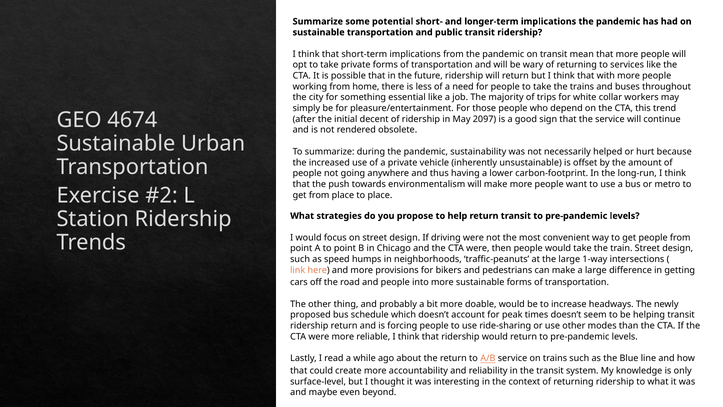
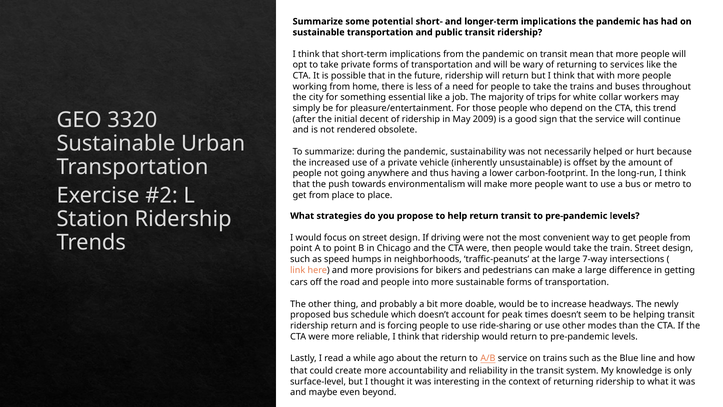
4674: 4674 -> 3320
2097: 2097 -> 2009
1-way: 1-way -> 7-way
